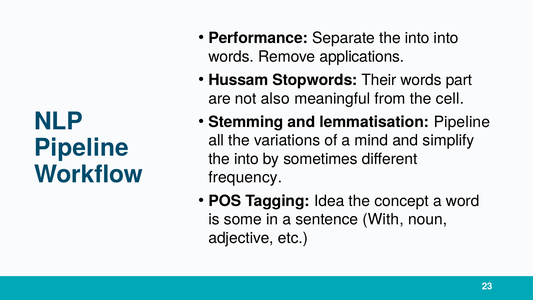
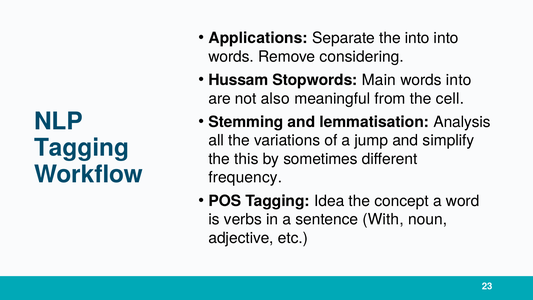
Performance: Performance -> Applications
applications: applications -> considering
Their: Their -> Main
words part: part -> into
lemmatisation Pipeline: Pipeline -> Analysis
mind: mind -> jump
Pipeline at (81, 148): Pipeline -> Tagging
into at (246, 159): into -> this
some: some -> verbs
